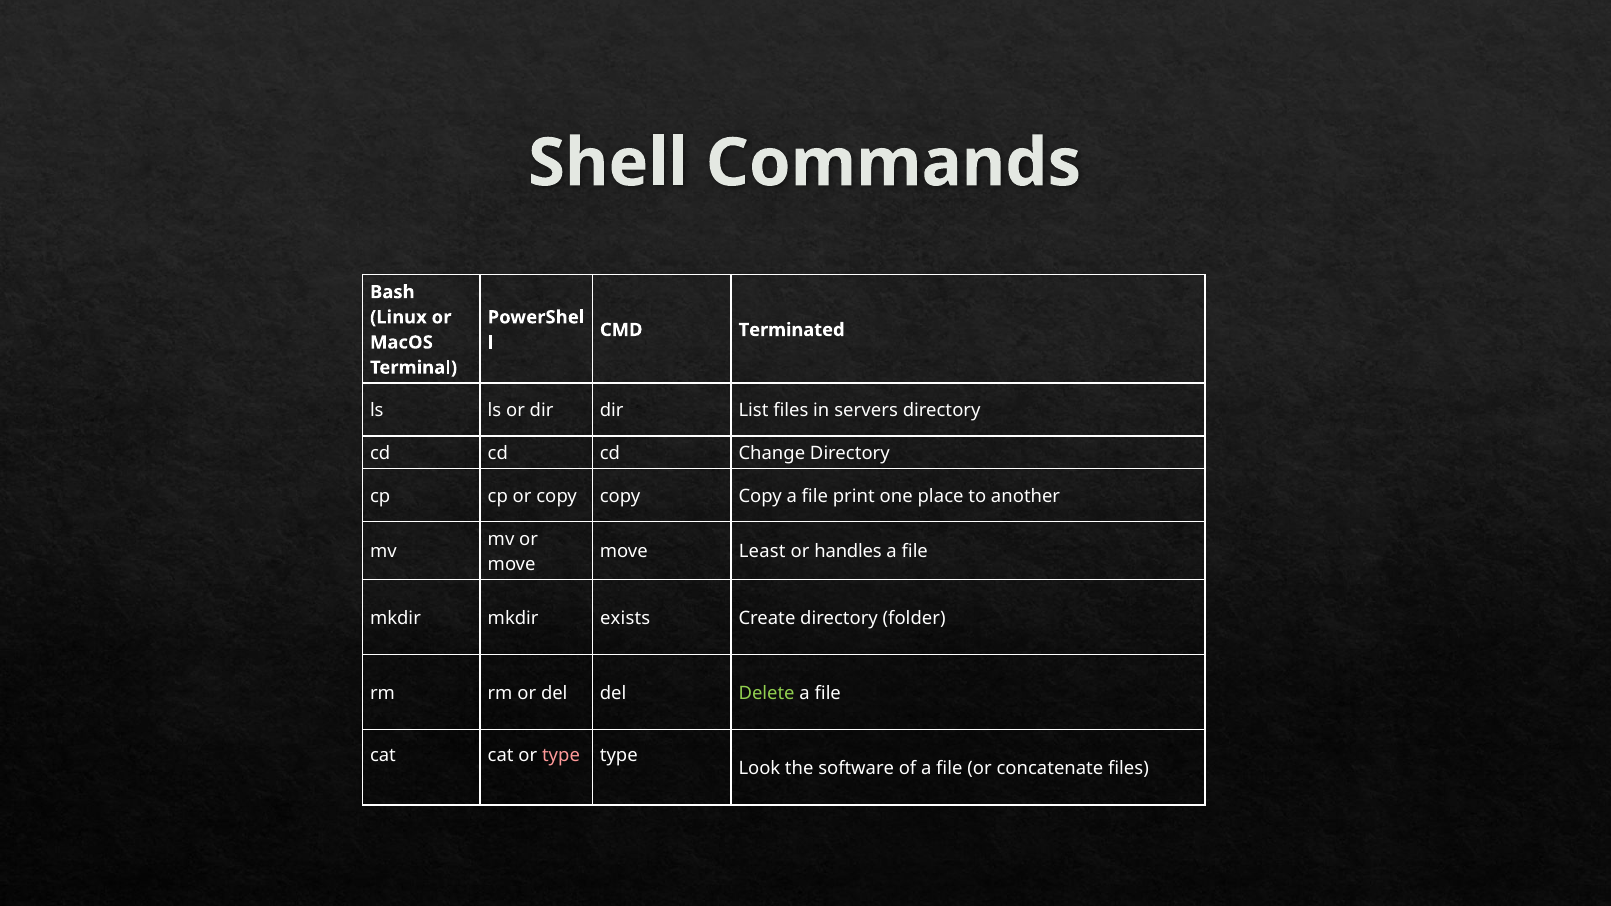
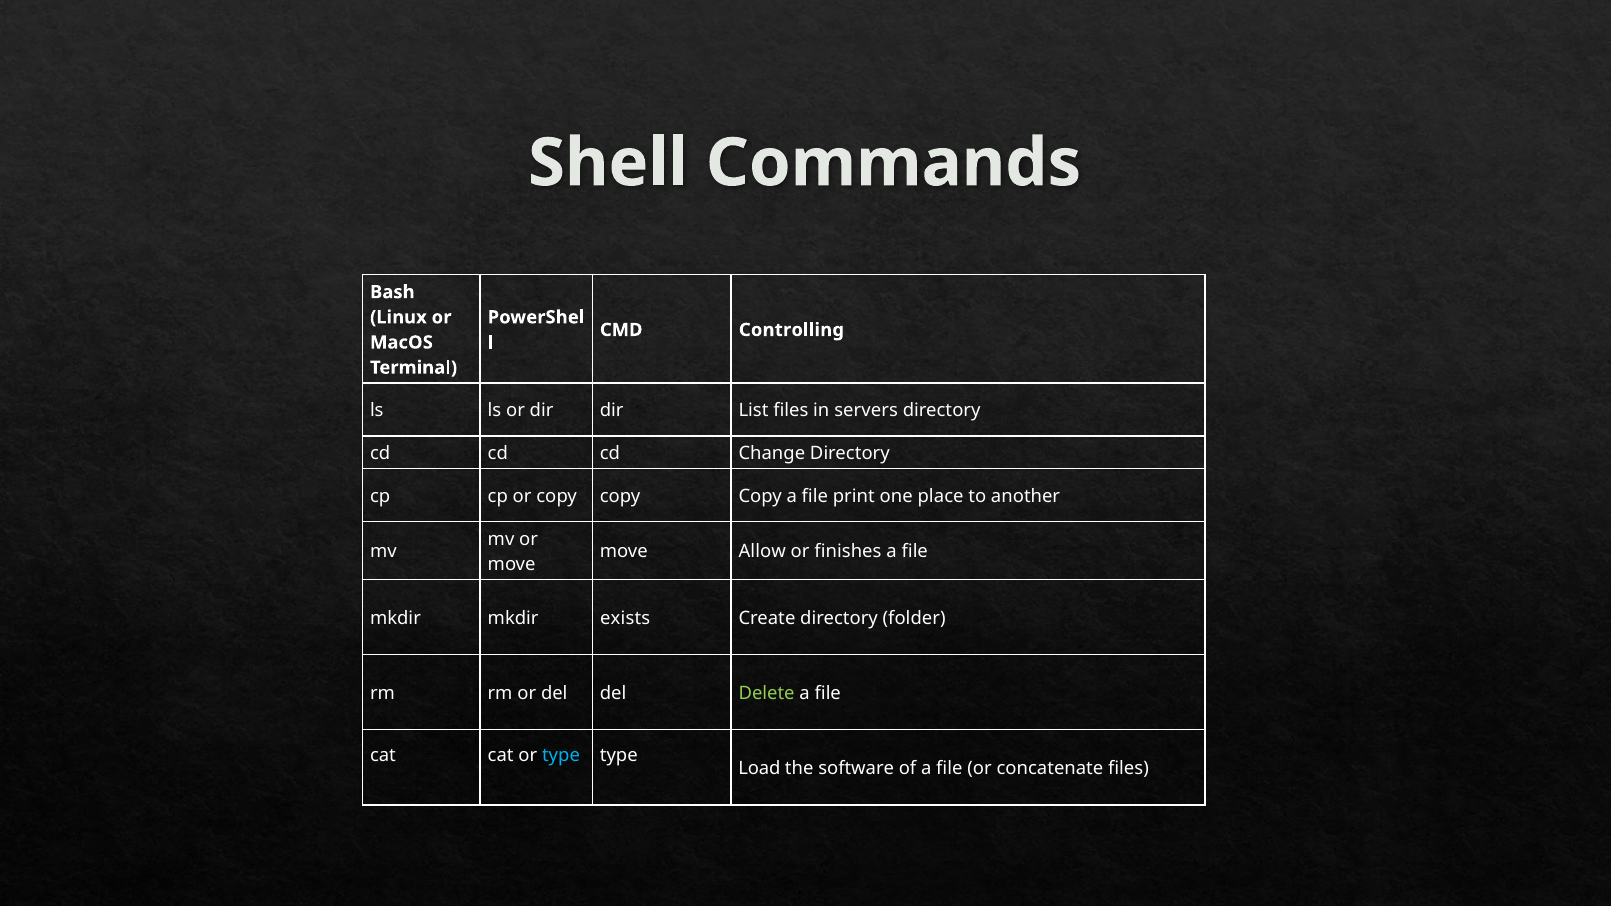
Terminated: Terminated -> Controlling
Least: Least -> Allow
handles: handles -> finishes
type at (561, 756) colour: pink -> light blue
Look: Look -> Load
